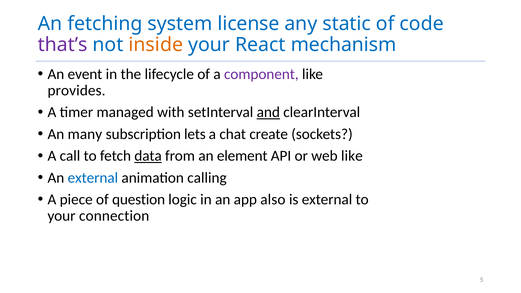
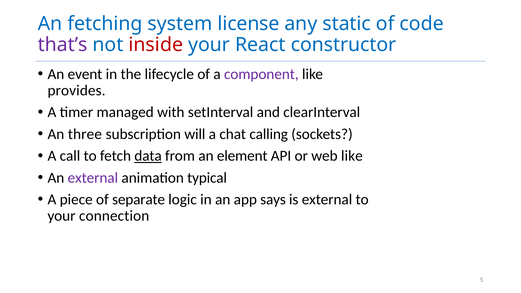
inside colour: orange -> red
mechanism: mechanism -> constructor
and underline: present -> none
many: many -> three
lets: lets -> will
create: create -> calling
external at (93, 178) colour: blue -> purple
calling: calling -> typical
question: question -> separate
also: also -> says
